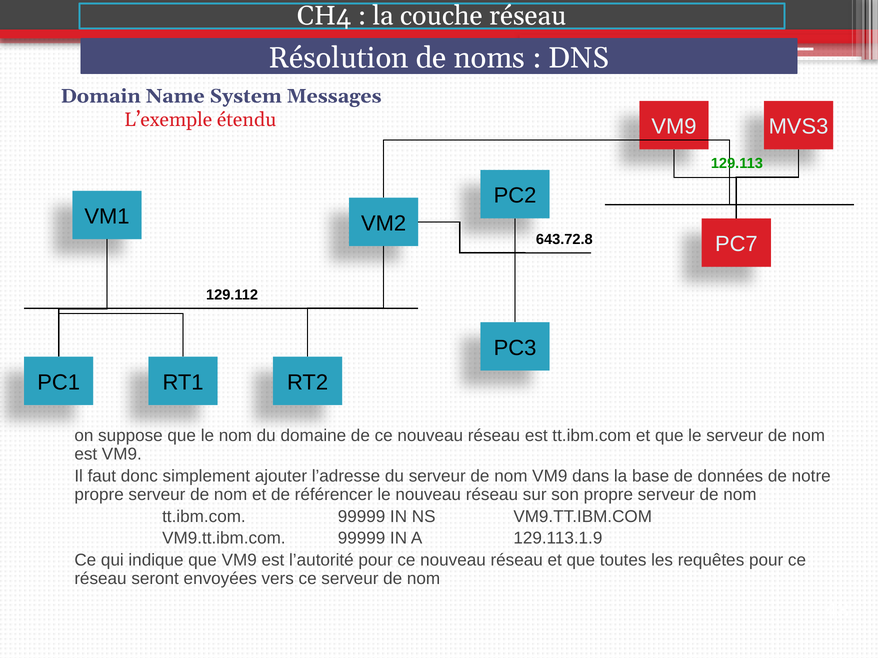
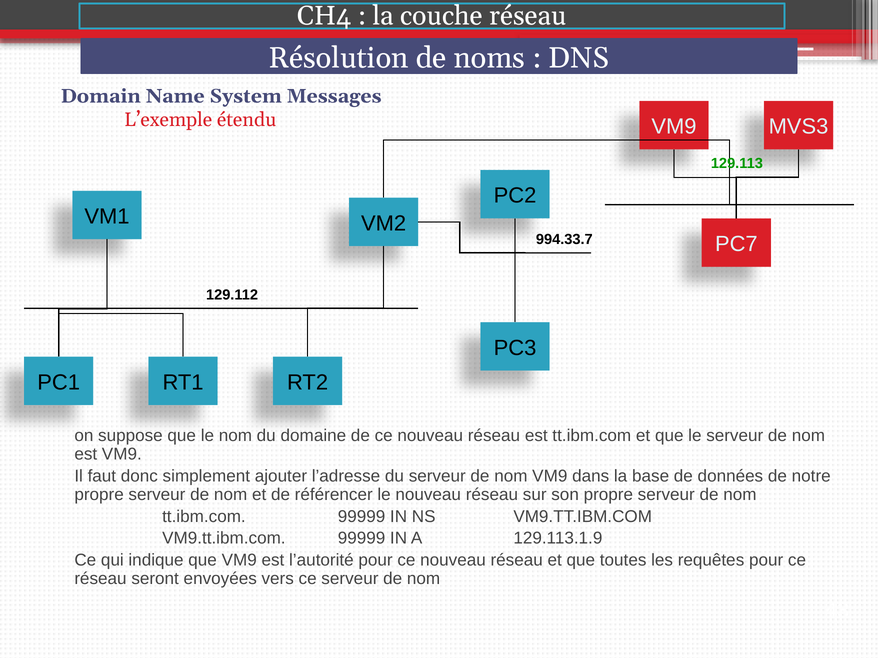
643.72.8: 643.72.8 -> 994.33.7
